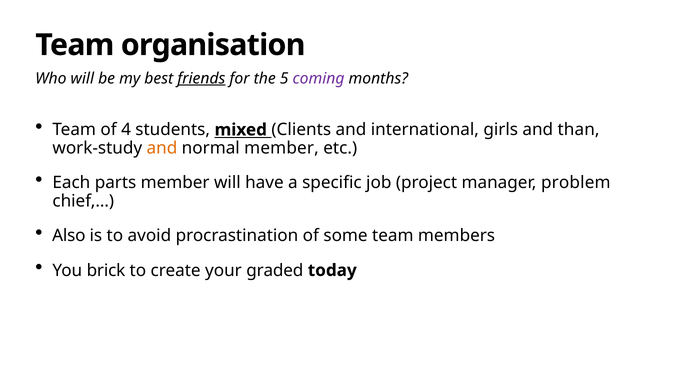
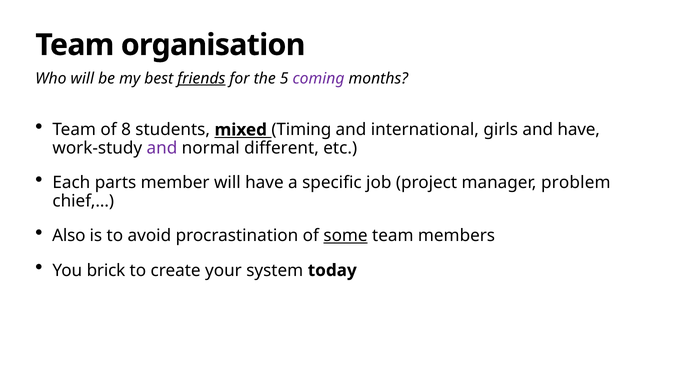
4: 4 -> 8
Clients: Clients -> Timing
and than: than -> have
and at (162, 148) colour: orange -> purple
normal member: member -> different
some underline: none -> present
graded: graded -> system
